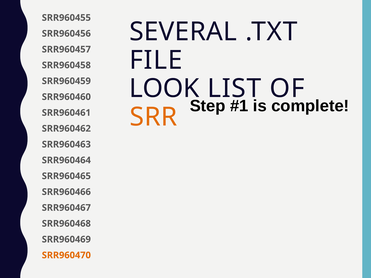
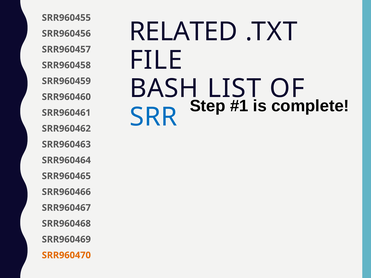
SEVERAL: SEVERAL -> RELATED
LOOK: LOOK -> BASH
SRR colour: orange -> blue
